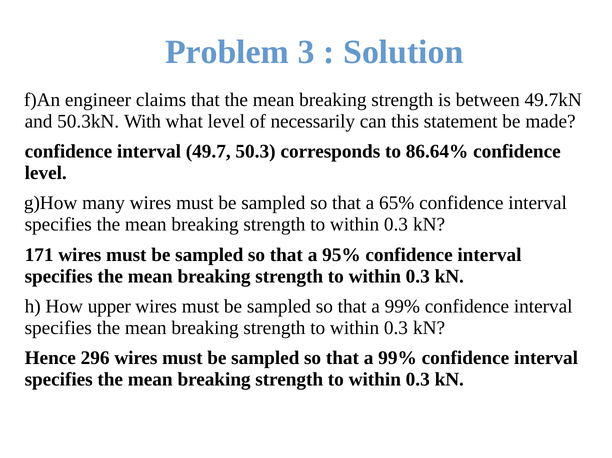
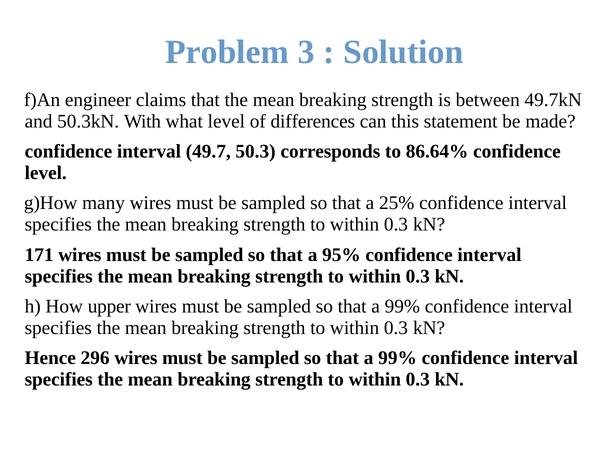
necessarily: necessarily -> differences
65%: 65% -> 25%
